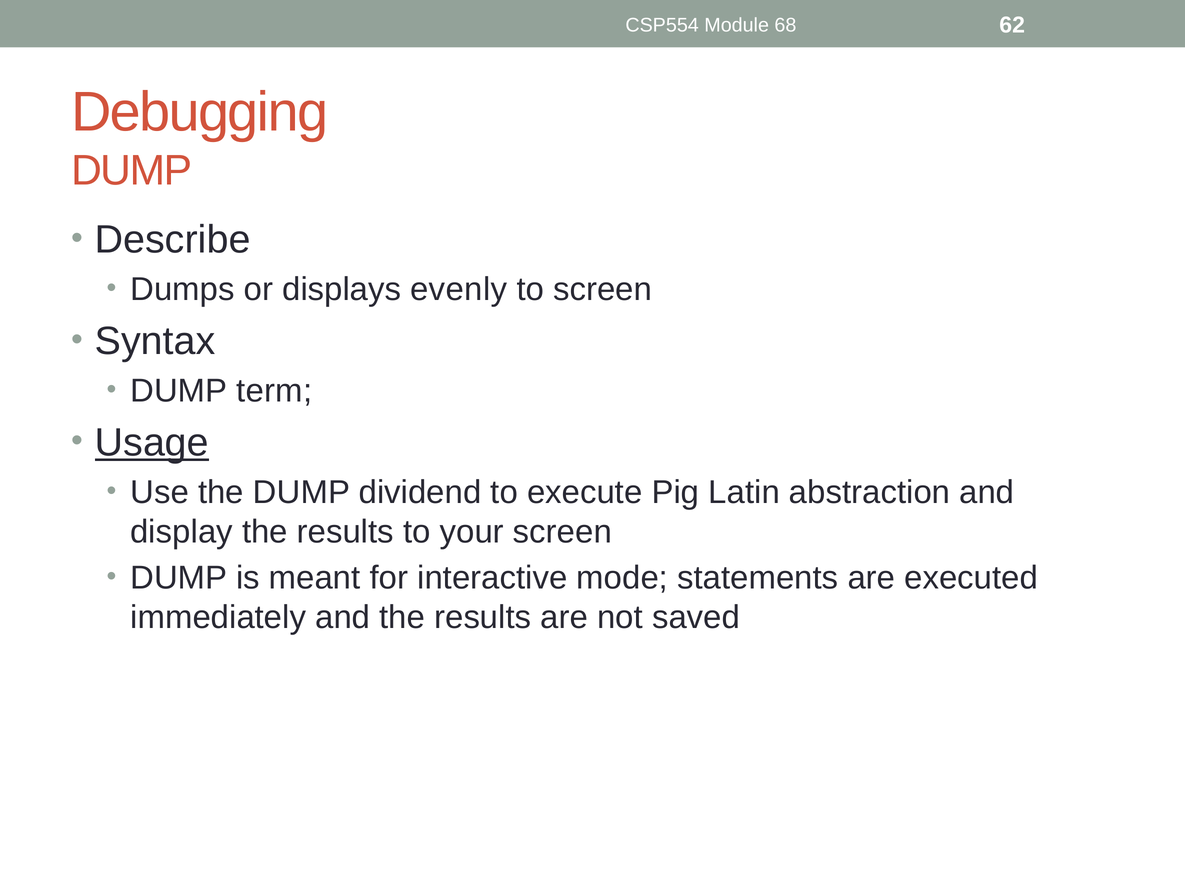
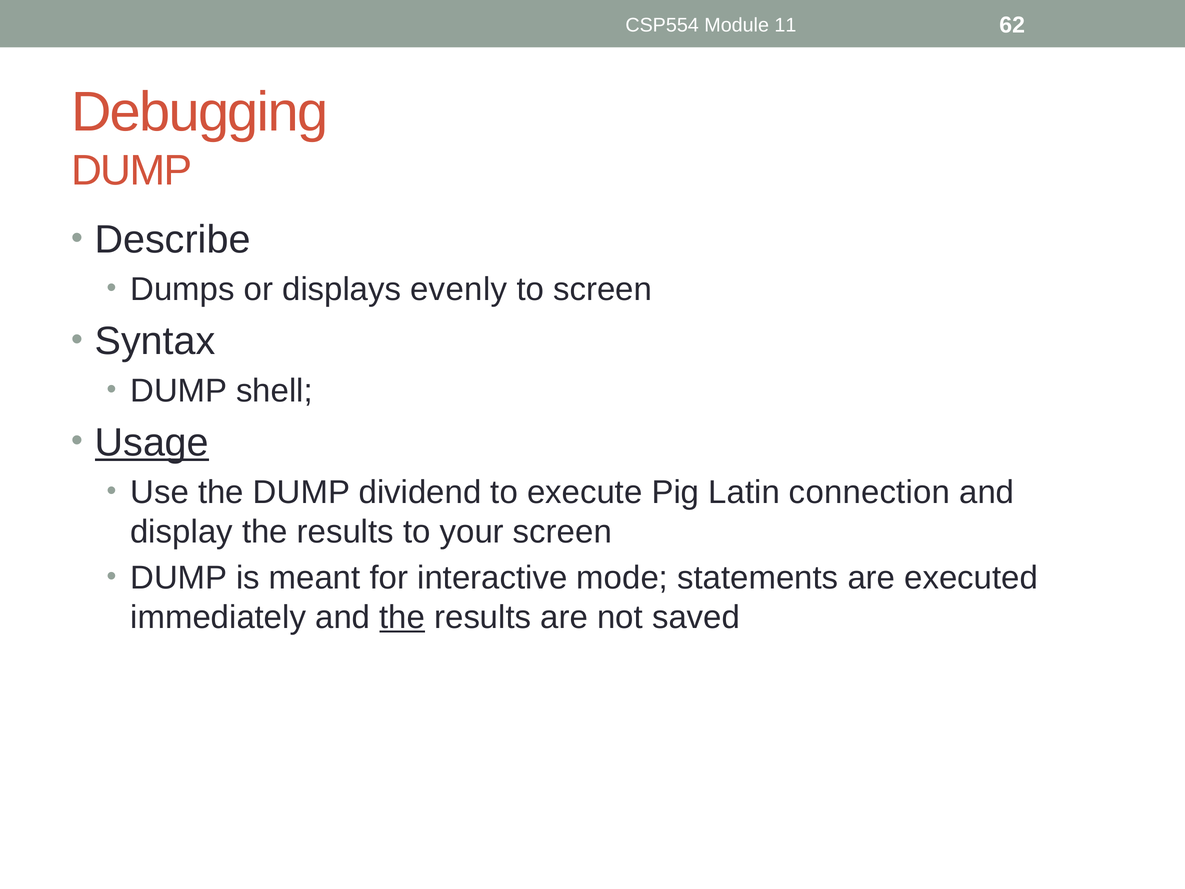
68: 68 -> 11
term: term -> shell
abstraction: abstraction -> connection
the at (402, 617) underline: none -> present
